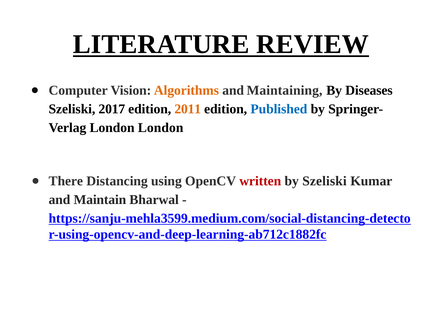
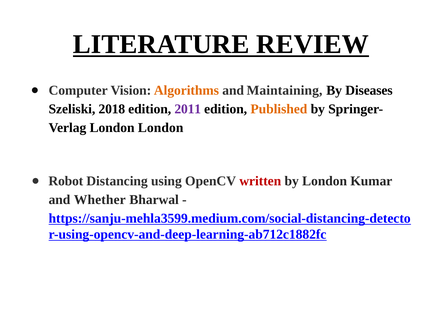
2017: 2017 -> 2018
2011 colour: orange -> purple
Published colour: blue -> orange
There: There -> Robot
by Szeliski: Szeliski -> London
Maintain: Maintain -> Whether
